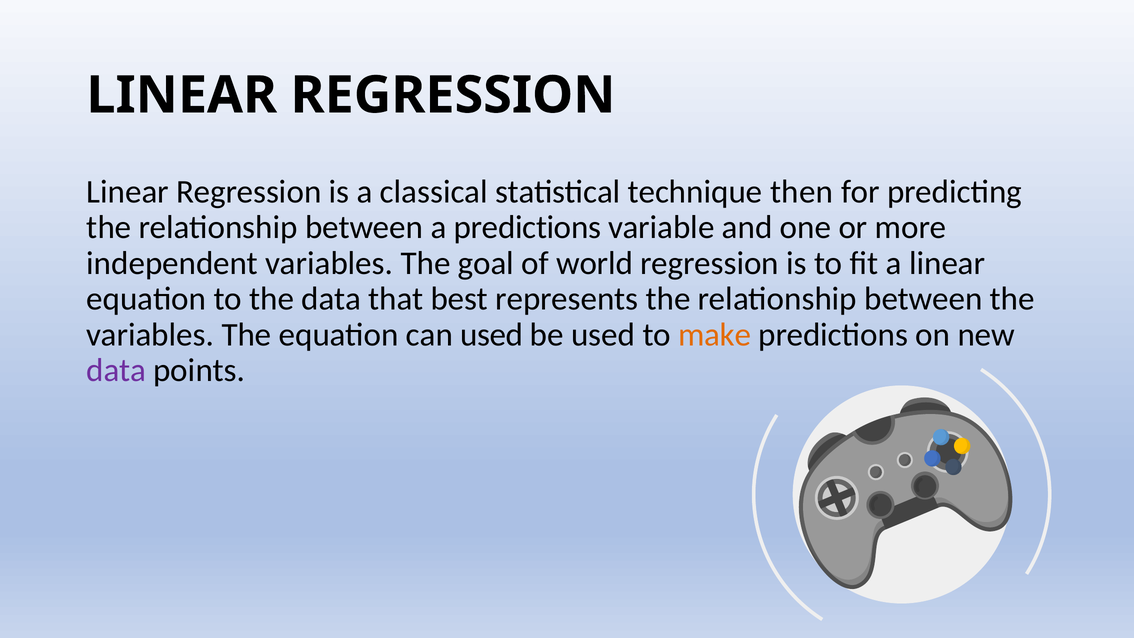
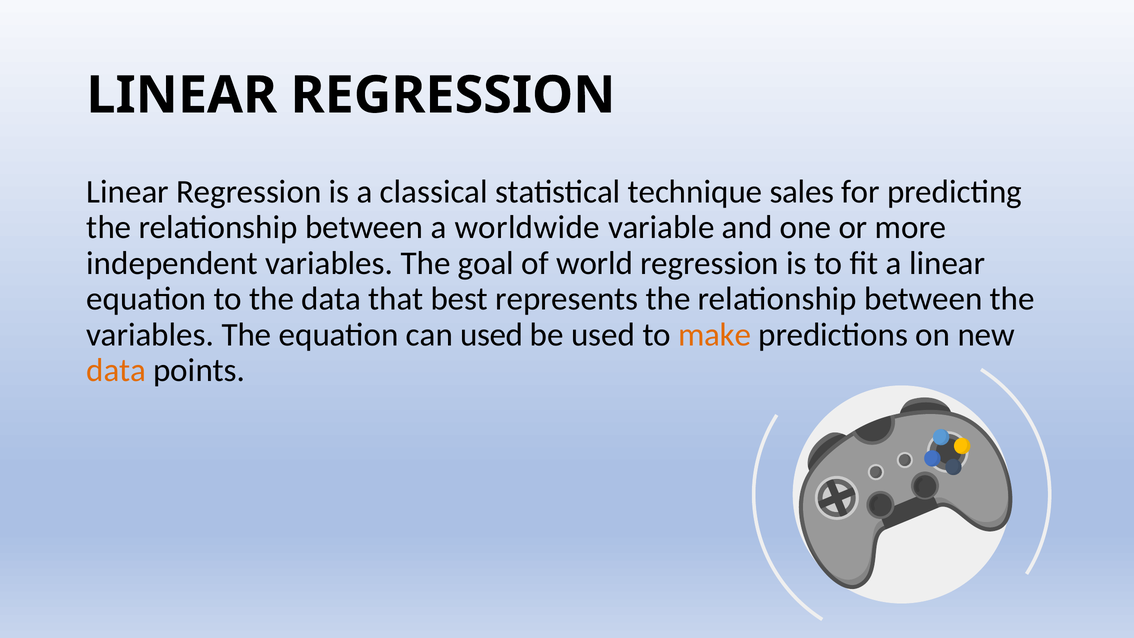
then: then -> sales
a predictions: predictions -> worldwide
data at (116, 370) colour: purple -> orange
